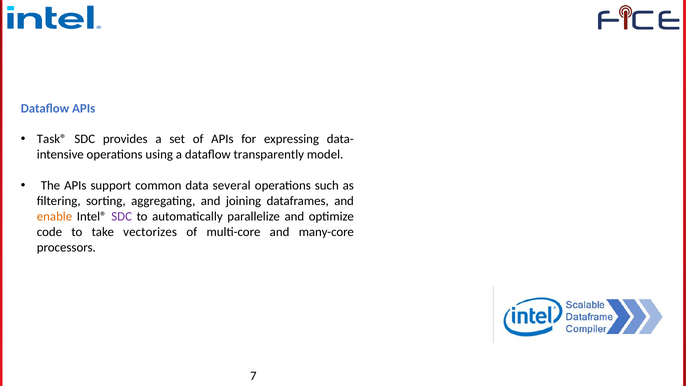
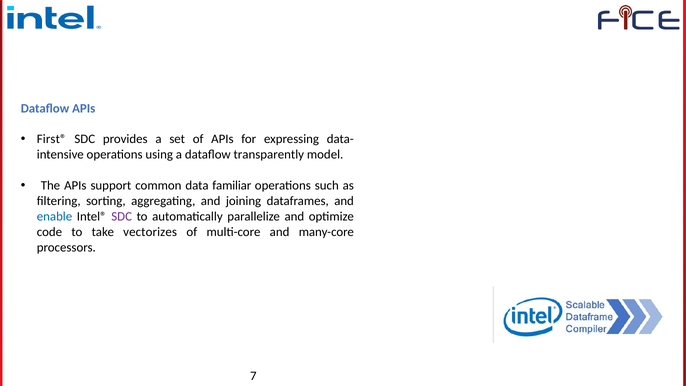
Task®: Task® -> First®
several: several -> familiar
enable colour: orange -> blue
